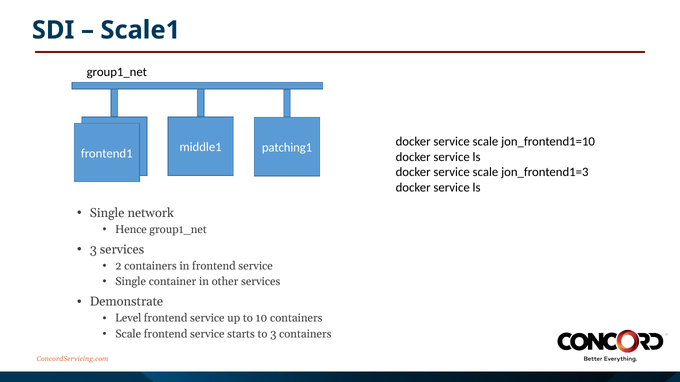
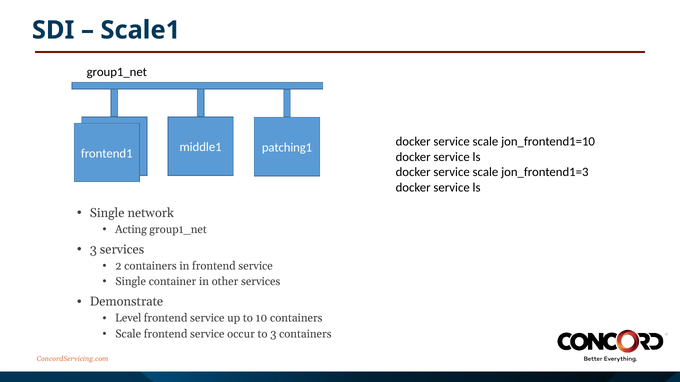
Hence: Hence -> Acting
starts: starts -> occur
